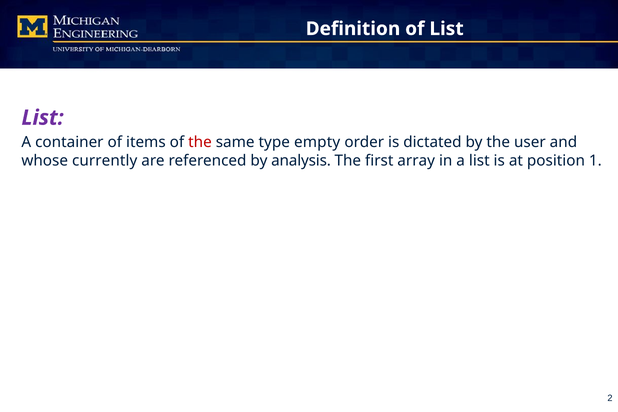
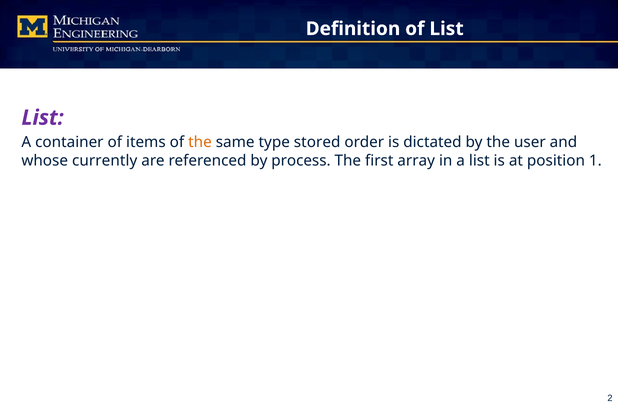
the at (200, 142) colour: red -> orange
empty: empty -> stored
analysis: analysis -> process
